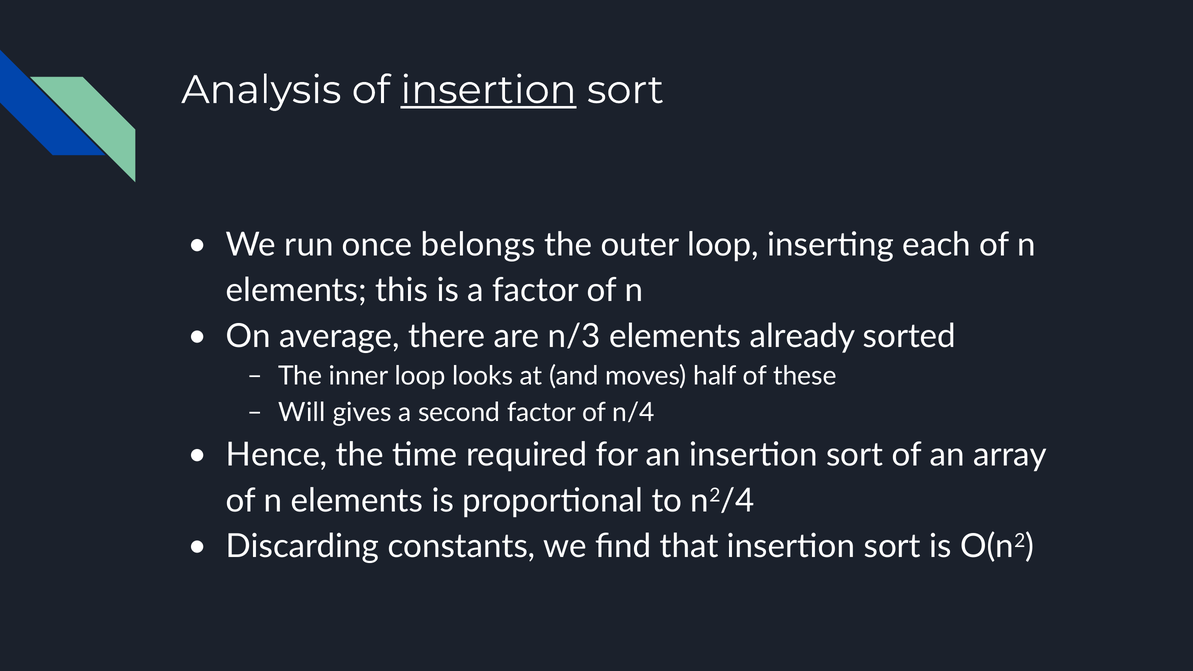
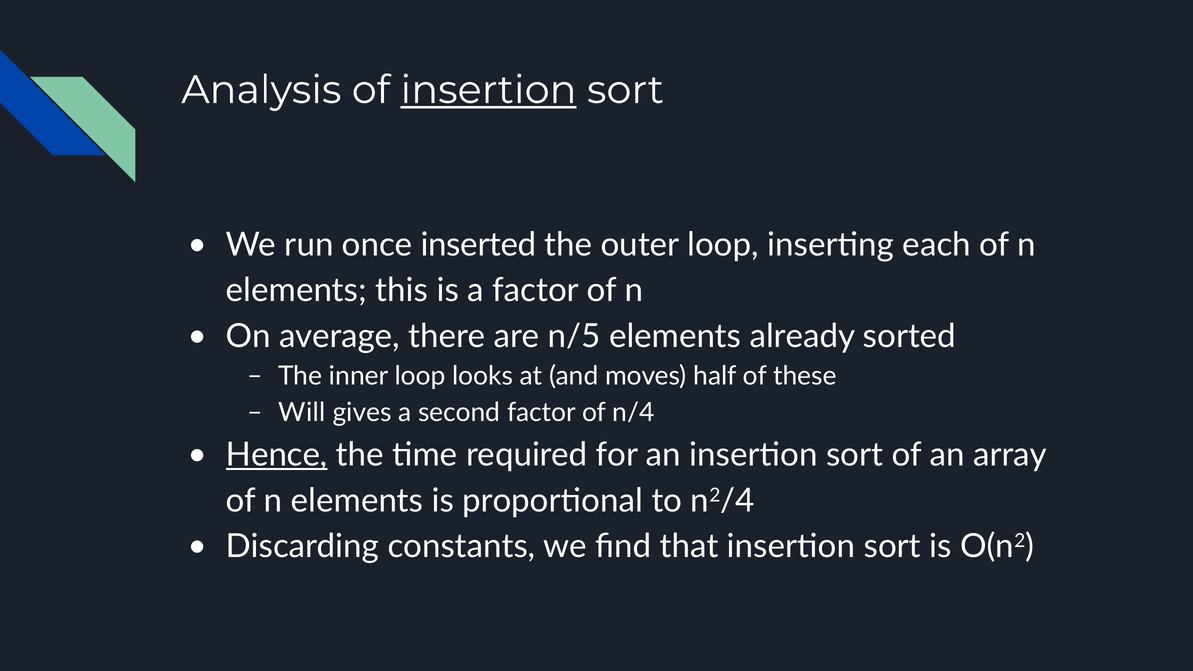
belongs: belongs -> inserted
n/3: n/3 -> n/5
Hence underline: none -> present
